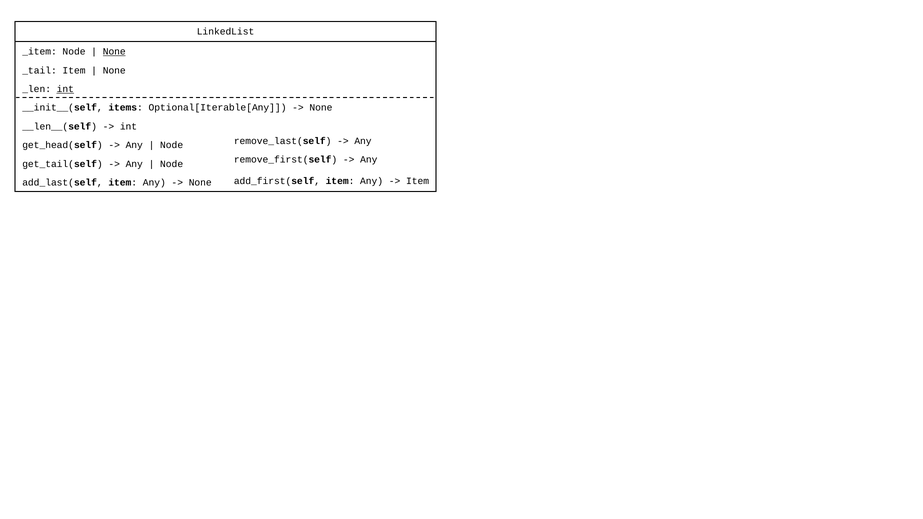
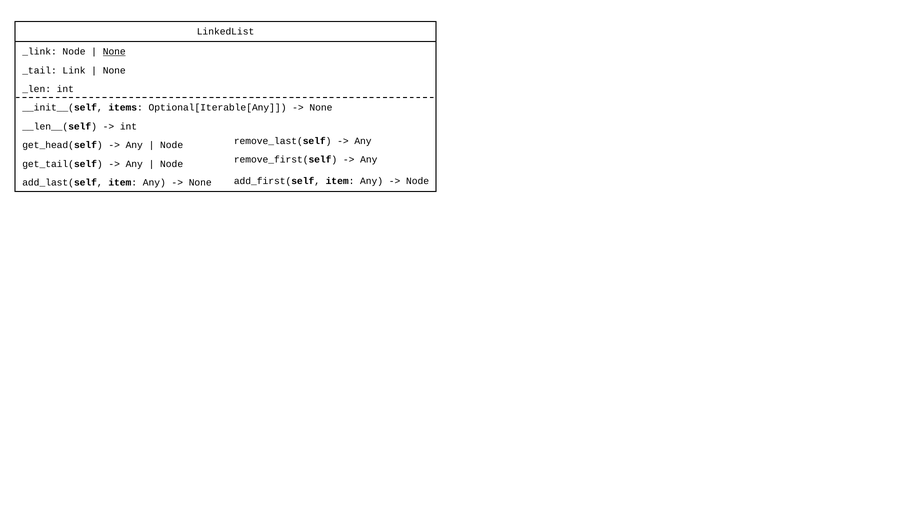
_item: _item -> _link
_tail Item: Item -> Link
int at (65, 89) underline: present -> none
Item at (418, 181): Item -> Node
